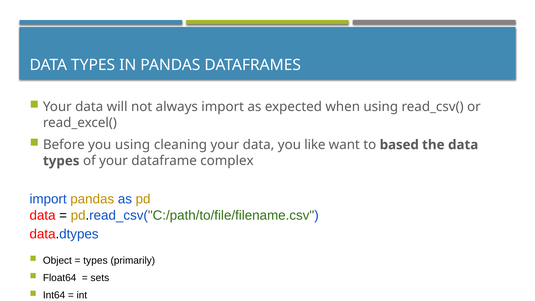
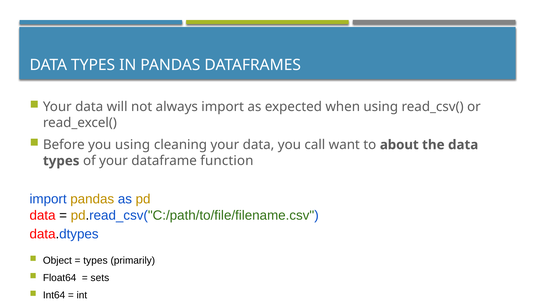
like: like -> call
based: based -> about
complex: complex -> function
